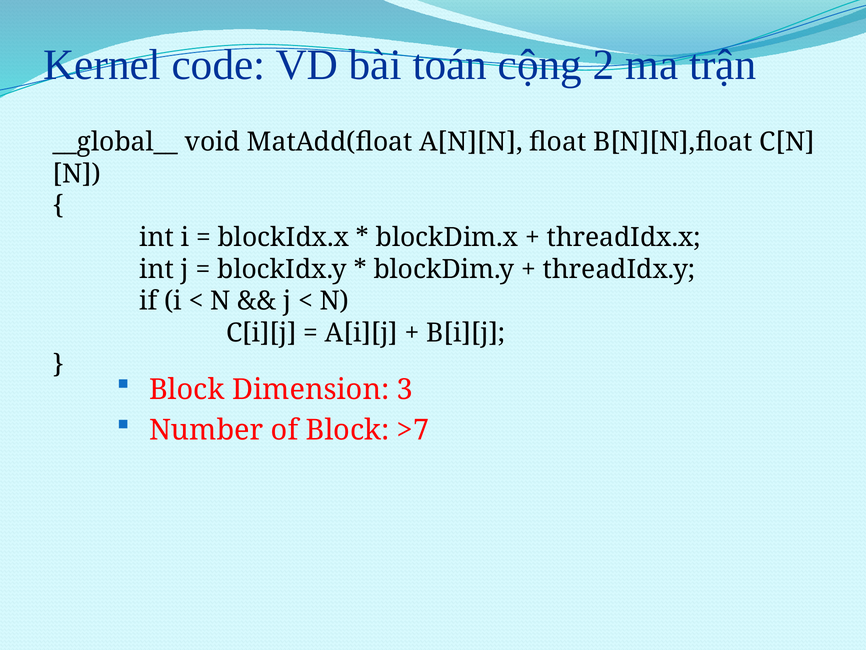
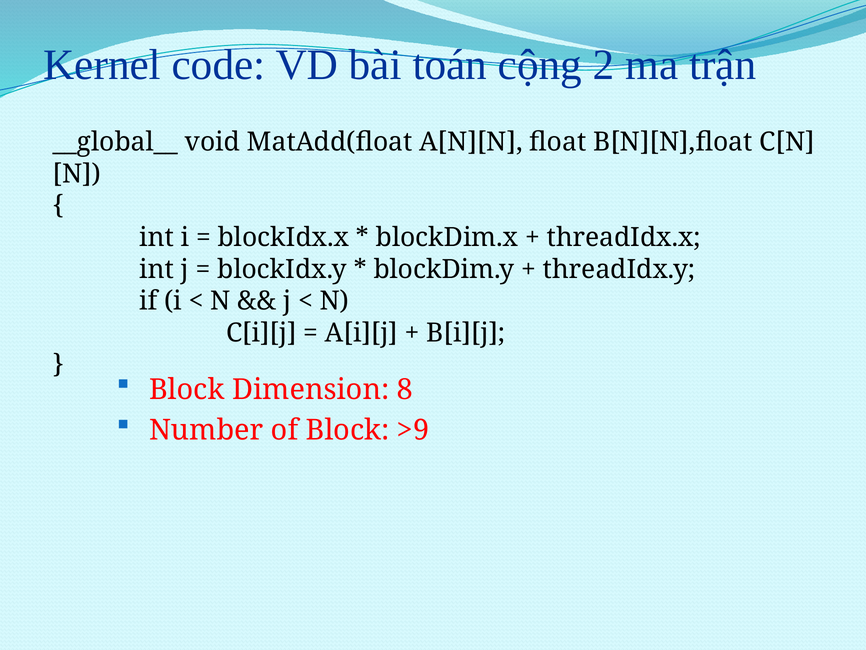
3: 3 -> 8
>7: >7 -> >9
